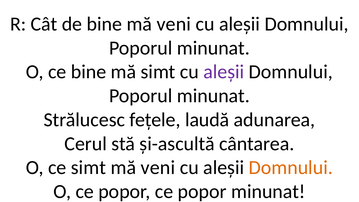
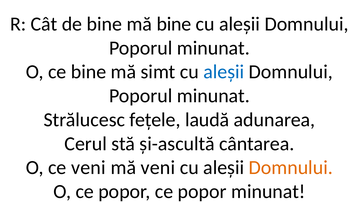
bine mă veni: veni -> bine
aleșii at (224, 72) colour: purple -> blue
ce simt: simt -> veni
